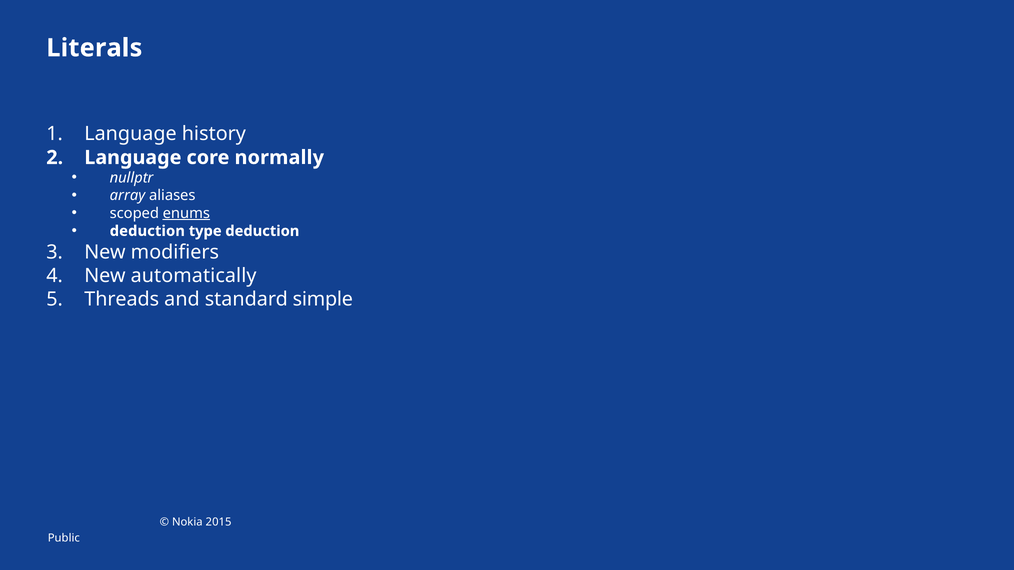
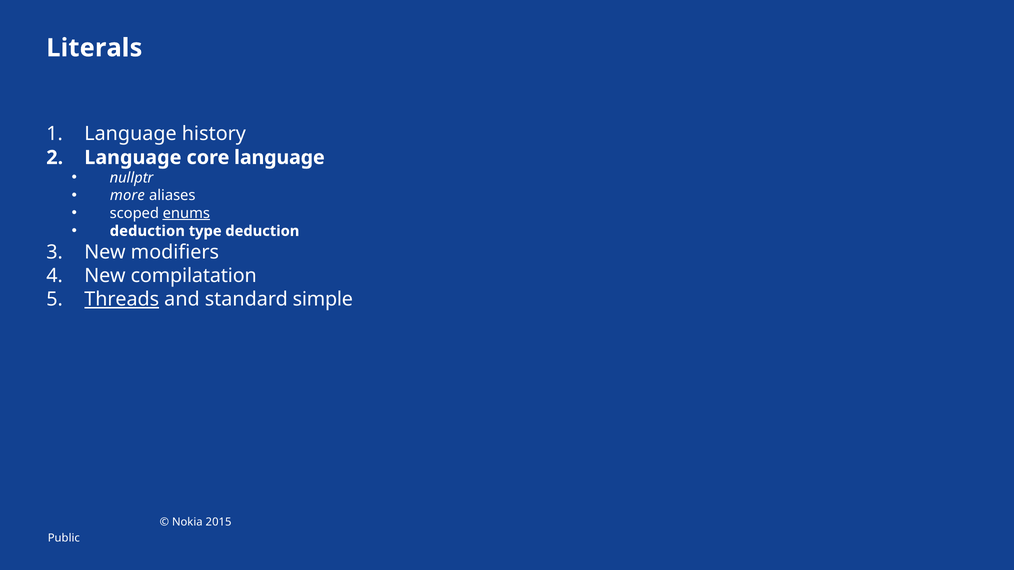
core normally: normally -> language
array: array -> more
automatically: automatically -> compilatation
Threads underline: none -> present
